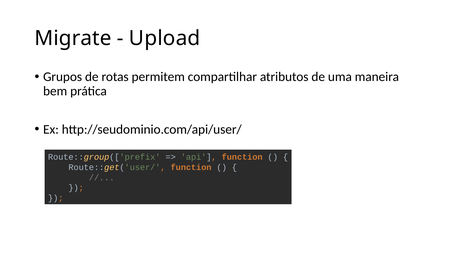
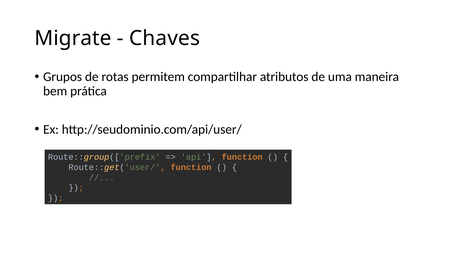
Upload: Upload -> Chaves
